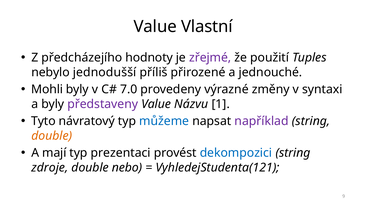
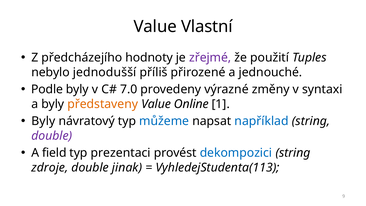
Mohli: Mohli -> Podle
představeny colour: purple -> orange
Názvu: Názvu -> Online
Tyto at (43, 121): Tyto -> Byly
například colour: purple -> blue
double at (52, 136) colour: orange -> purple
mají: mají -> field
nebo: nebo -> jinak
VyhledejStudenta(121: VyhledejStudenta(121 -> VyhledejStudenta(113
